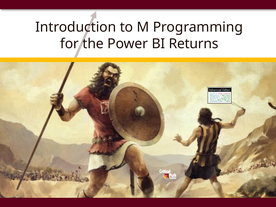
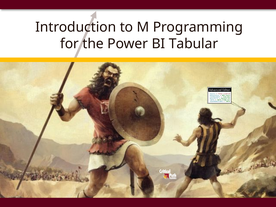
Returns: Returns -> Tabular
